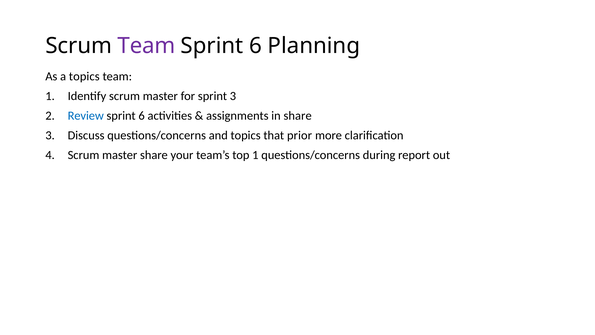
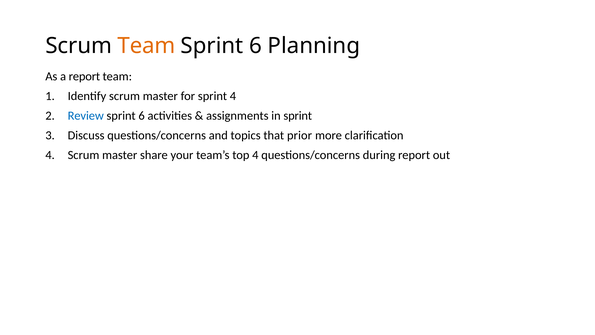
Team at (146, 46) colour: purple -> orange
a topics: topics -> report
sprint 3: 3 -> 4
in share: share -> sprint
top 1: 1 -> 4
